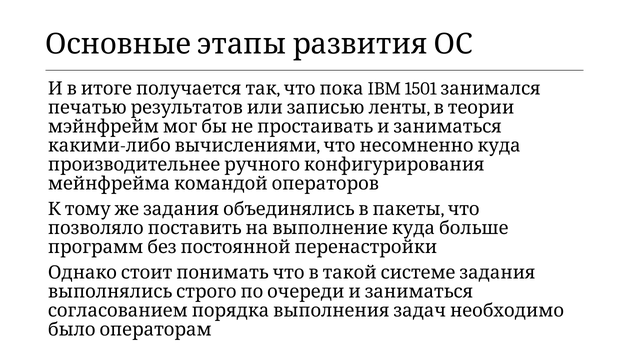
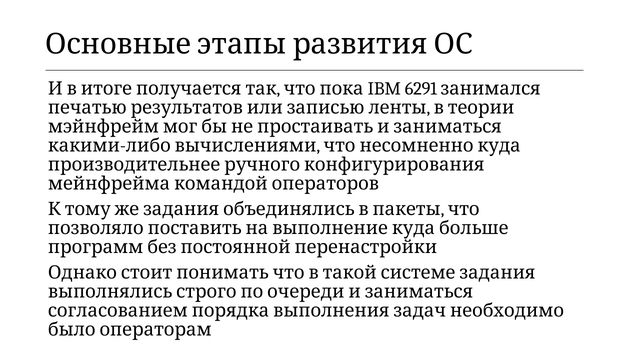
1501: 1501 -> 6291
